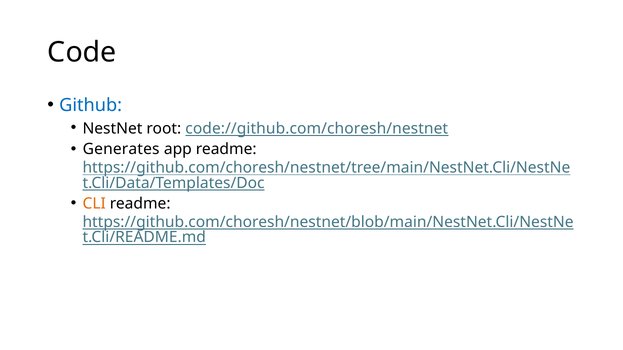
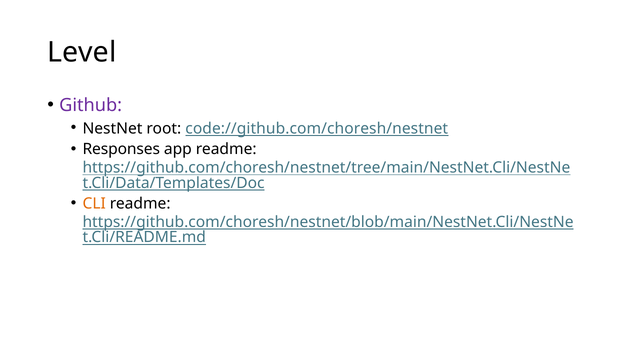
Code: Code -> Level
Github colour: blue -> purple
Generates: Generates -> Responses
